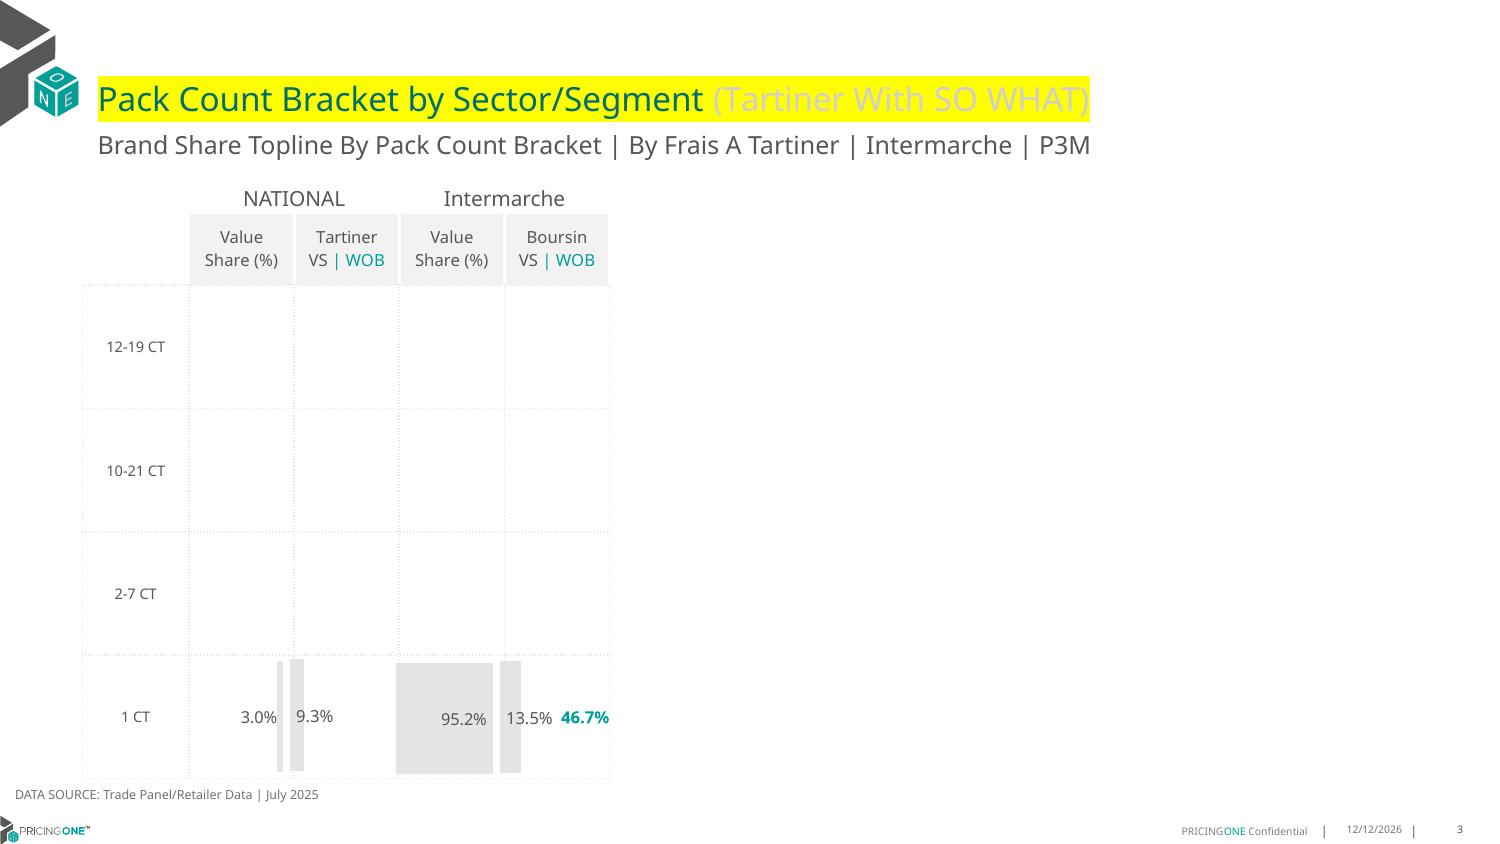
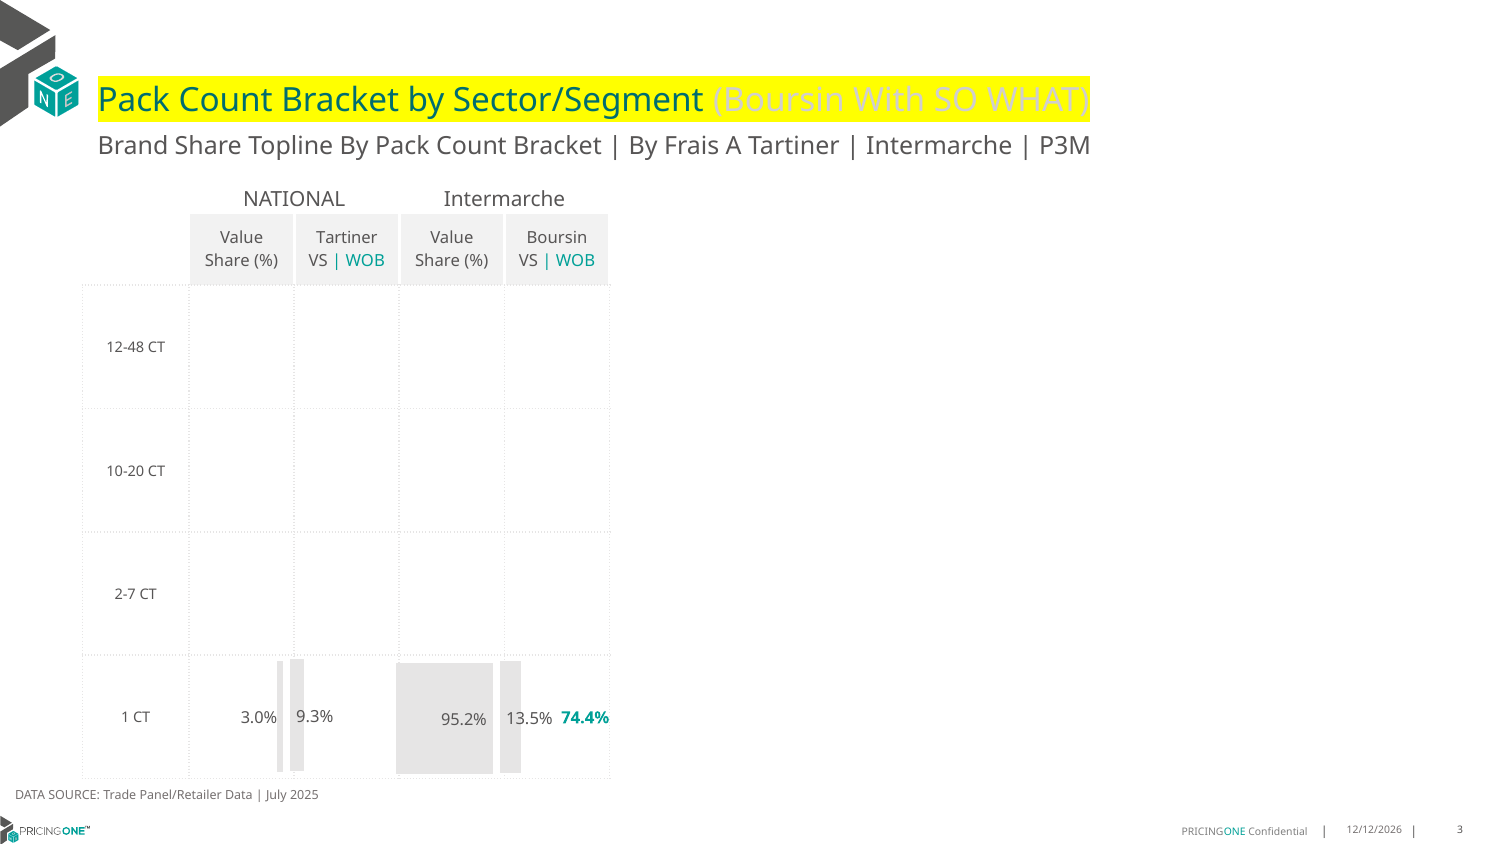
Sector/Segment Tartiner: Tartiner -> Boursin
12-19: 12-19 -> 12-48
10-21: 10-21 -> 10-20
46.7%: 46.7% -> 74.4%
